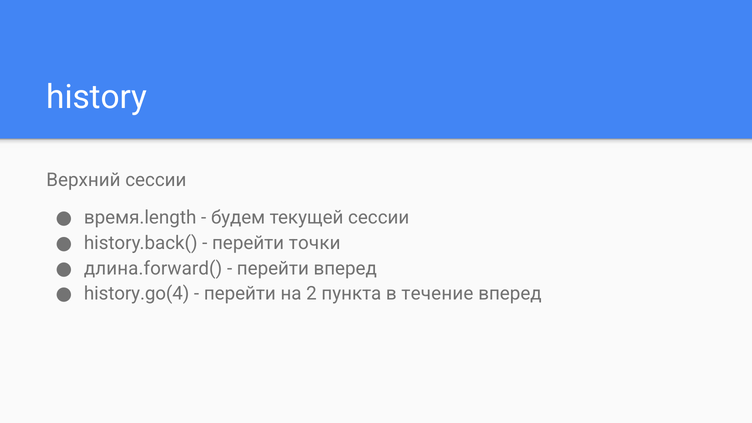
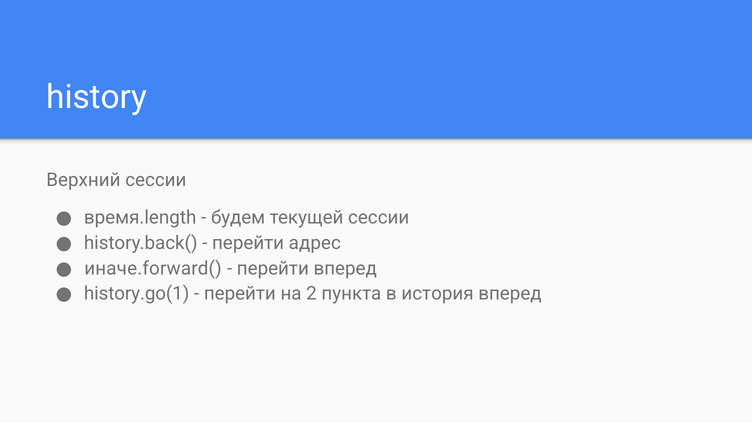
точки: точки -> адрес
длина.forward(: длина.forward( -> иначе.forward(
history.go(4: history.go(4 -> history.go(1
течение: течение -> история
